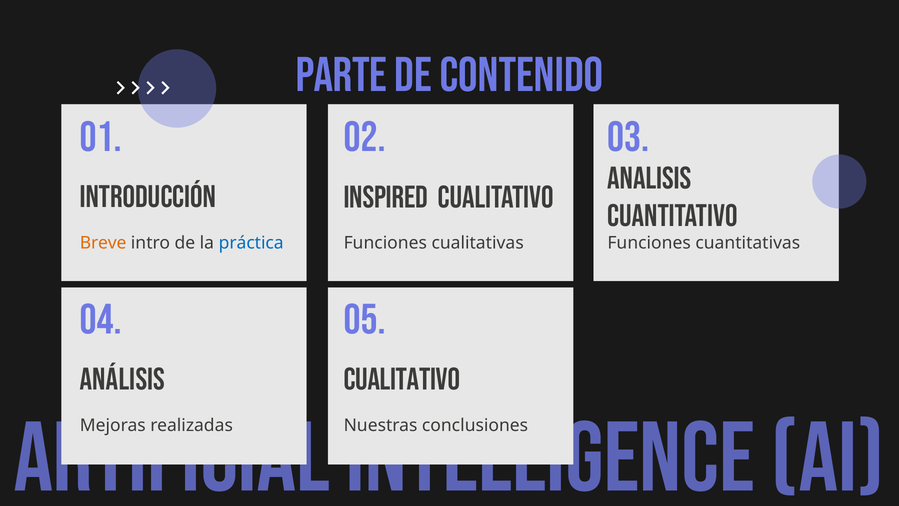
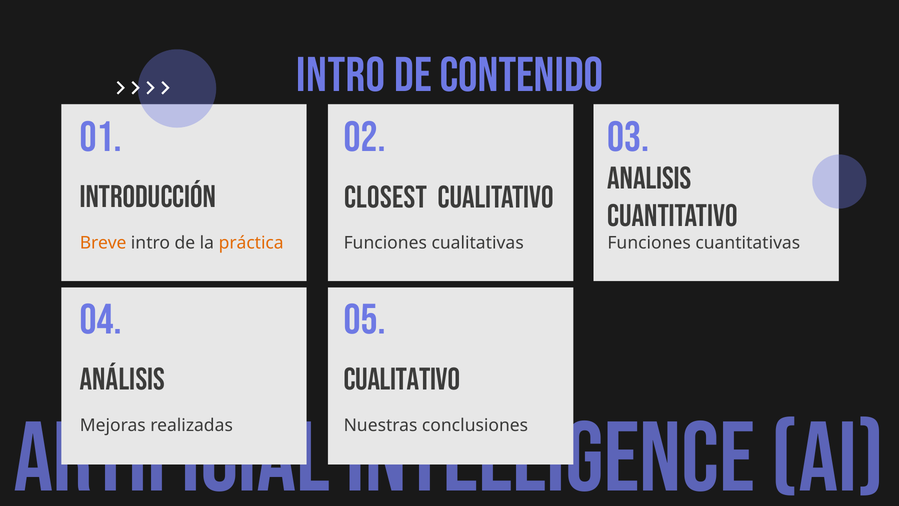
Parte at (341, 75): Parte -> Intro
Inspired: Inspired -> Closest
práctica colour: blue -> orange
